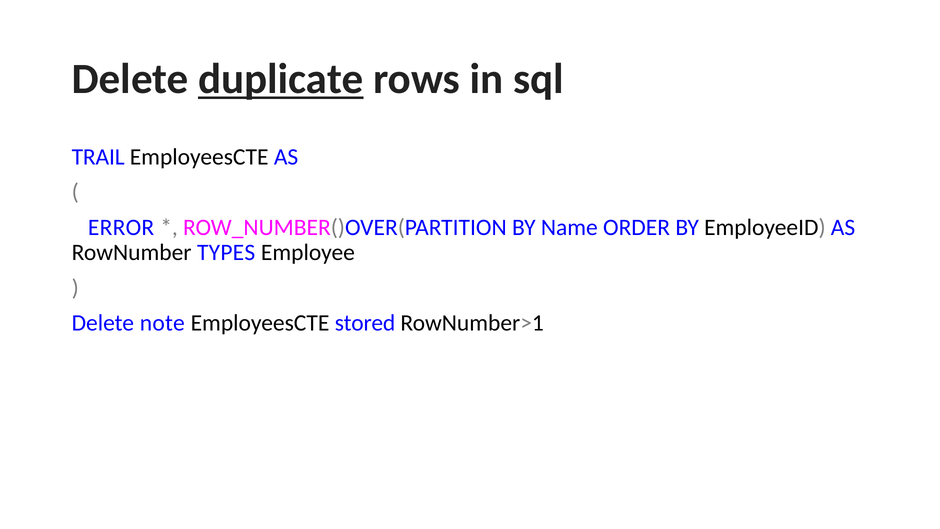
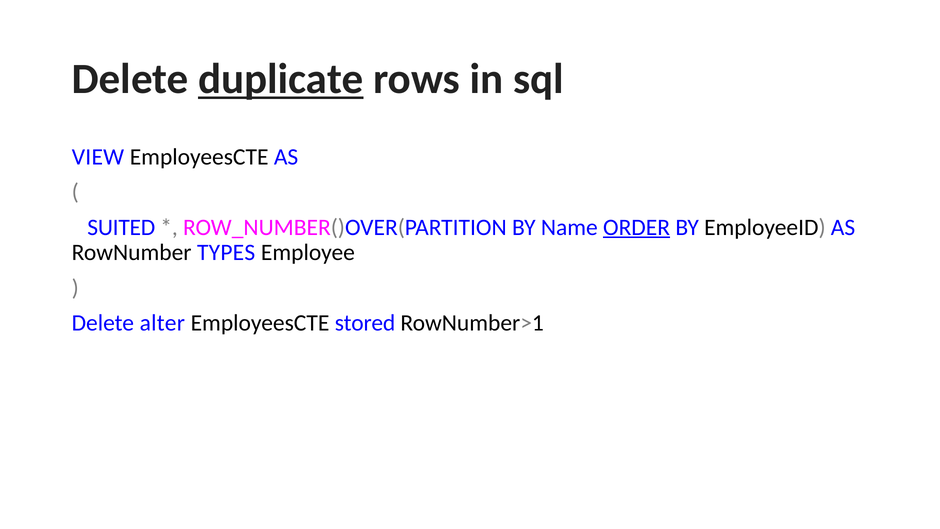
TRAIL: TRAIL -> VIEW
ERROR: ERROR -> SUITED
ORDER underline: none -> present
note: note -> alter
